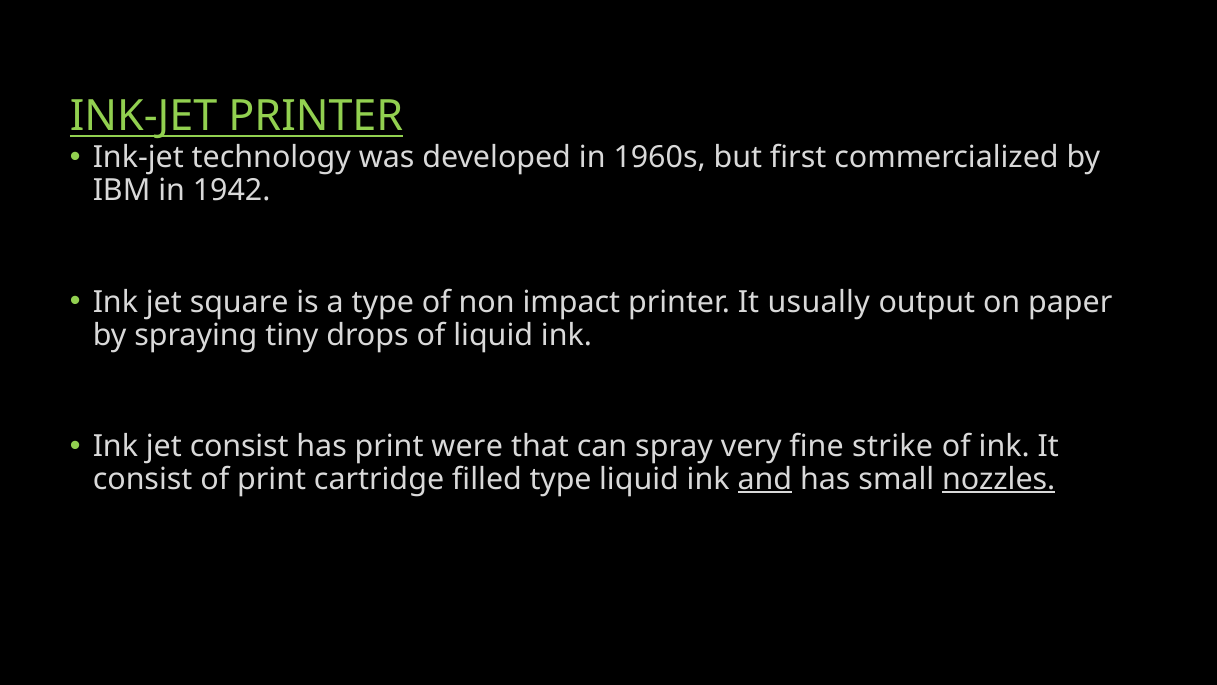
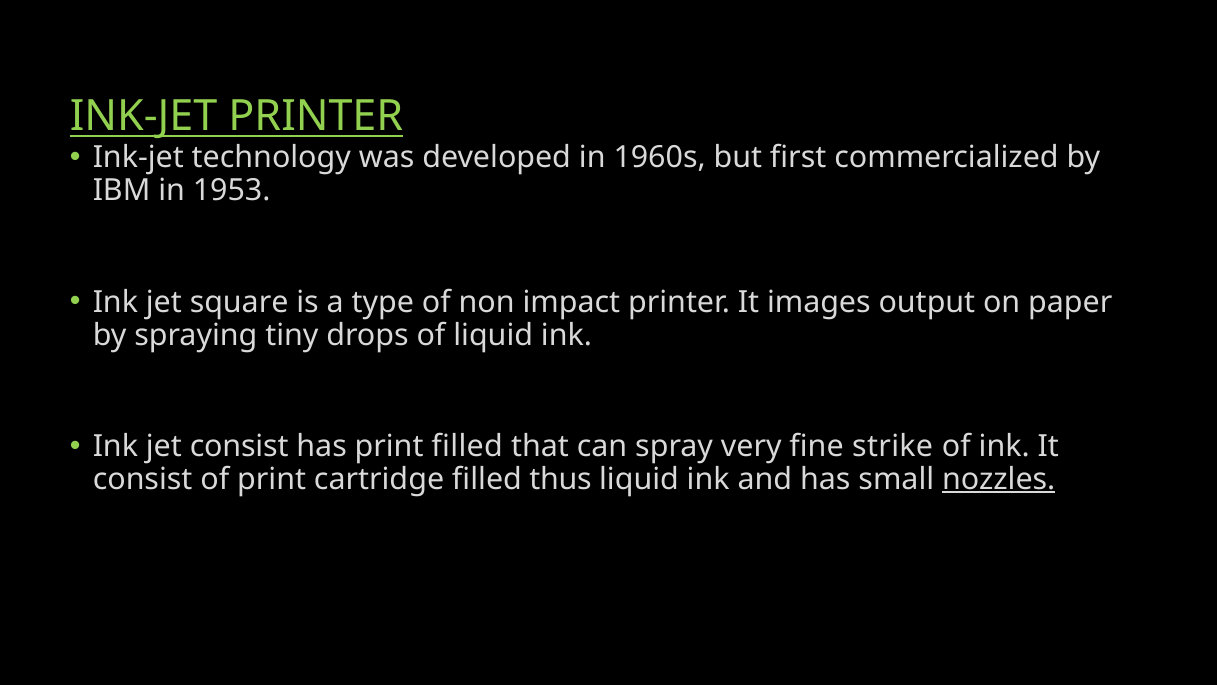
1942: 1942 -> 1953
usually: usually -> images
print were: were -> filled
filled type: type -> thus
and underline: present -> none
